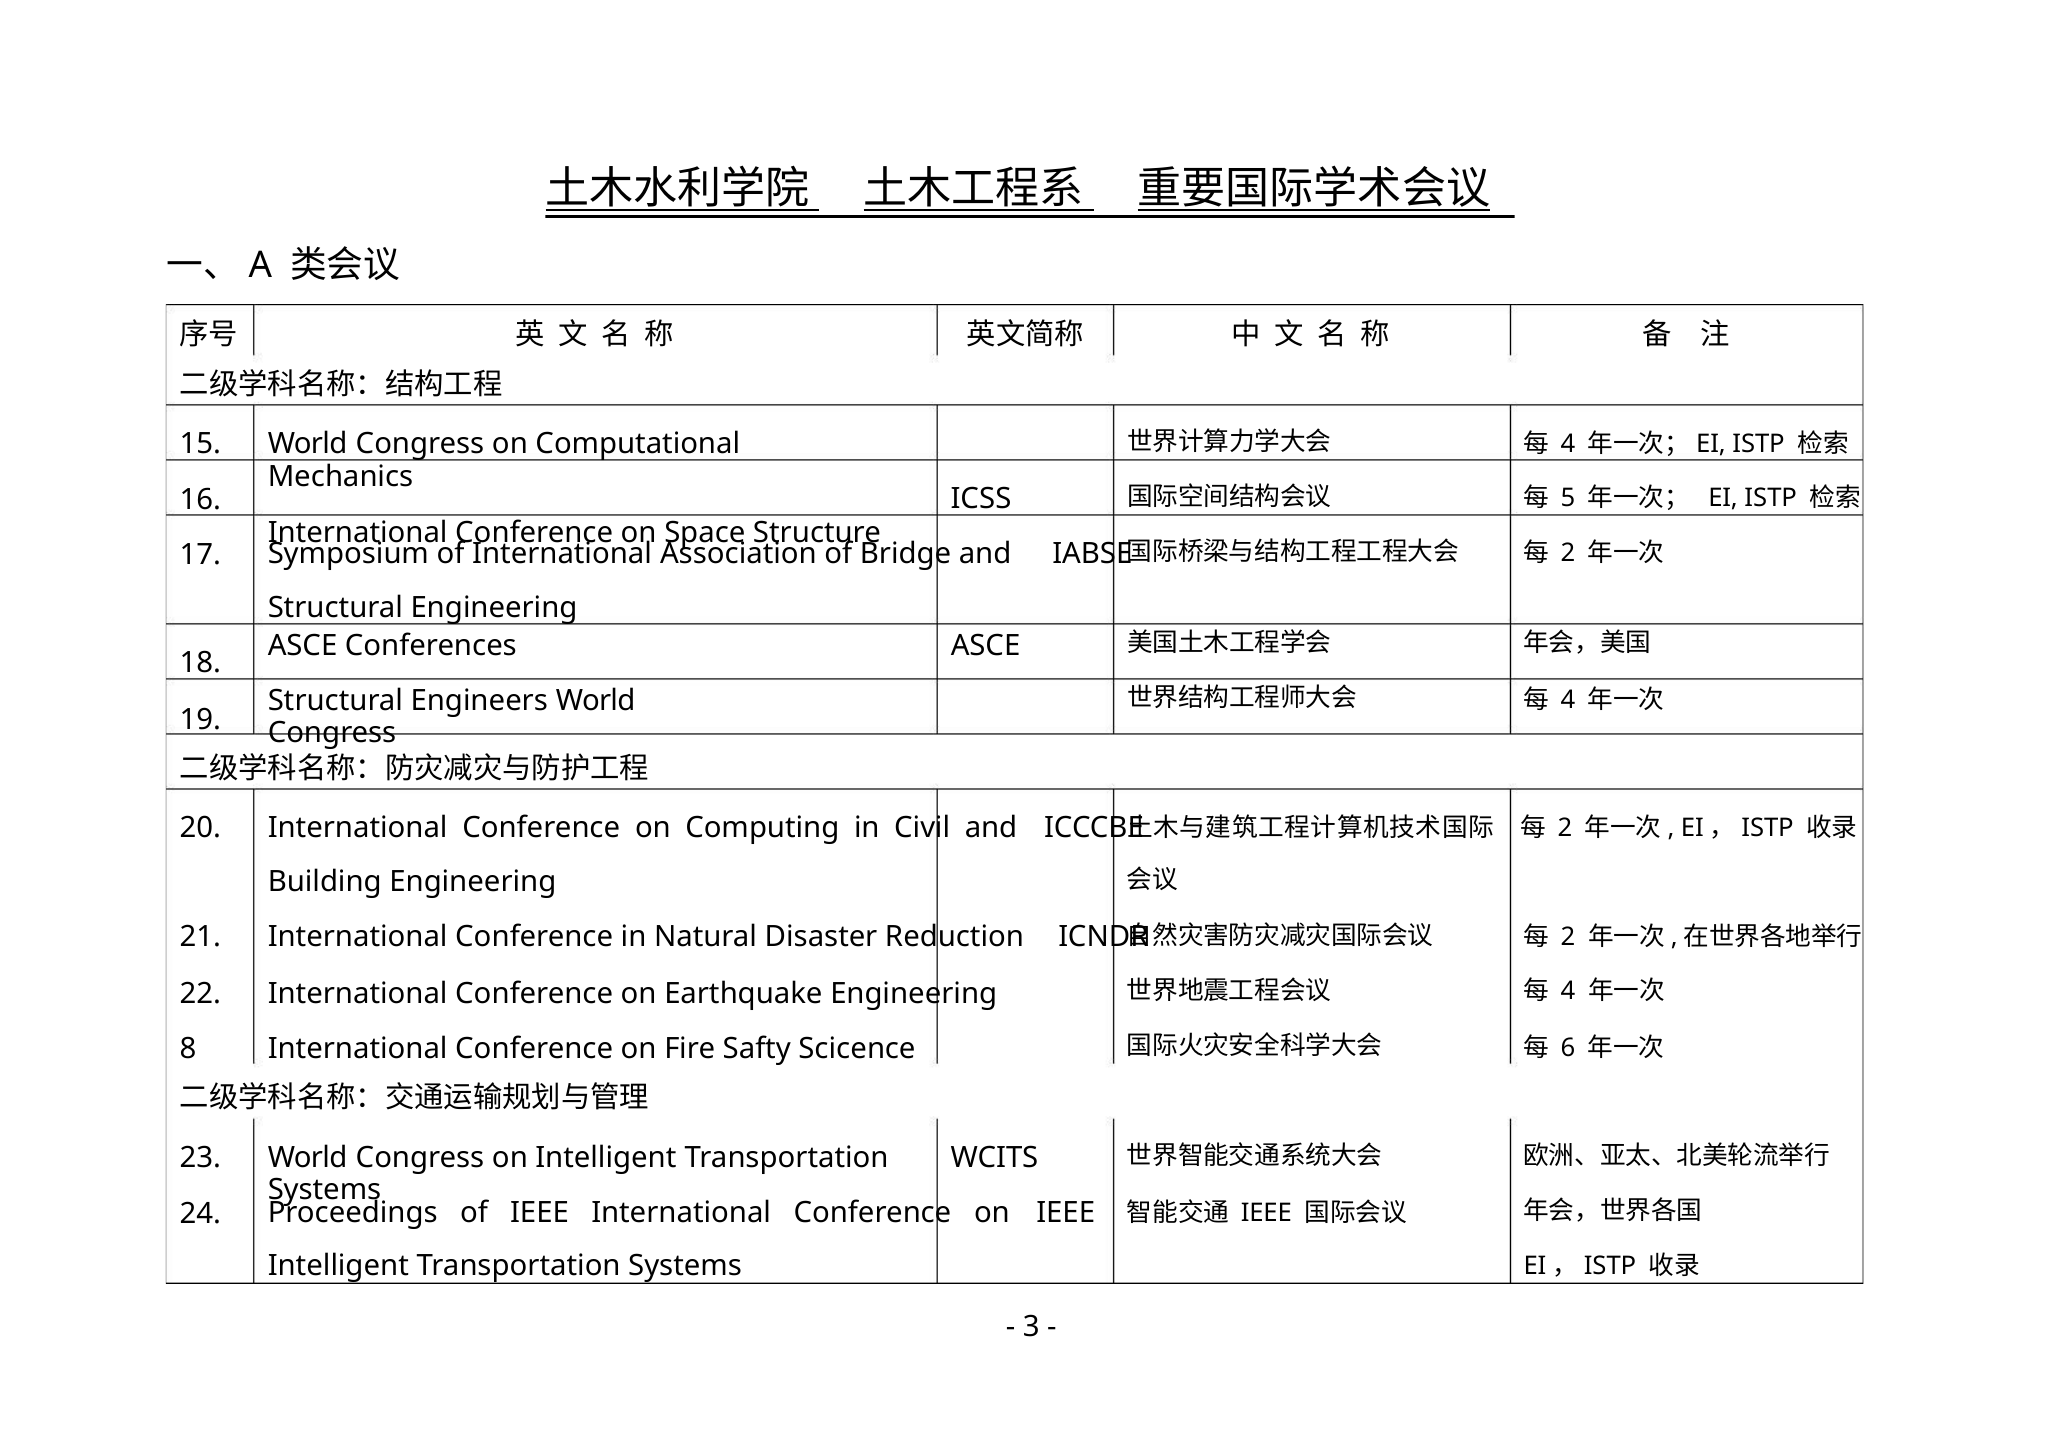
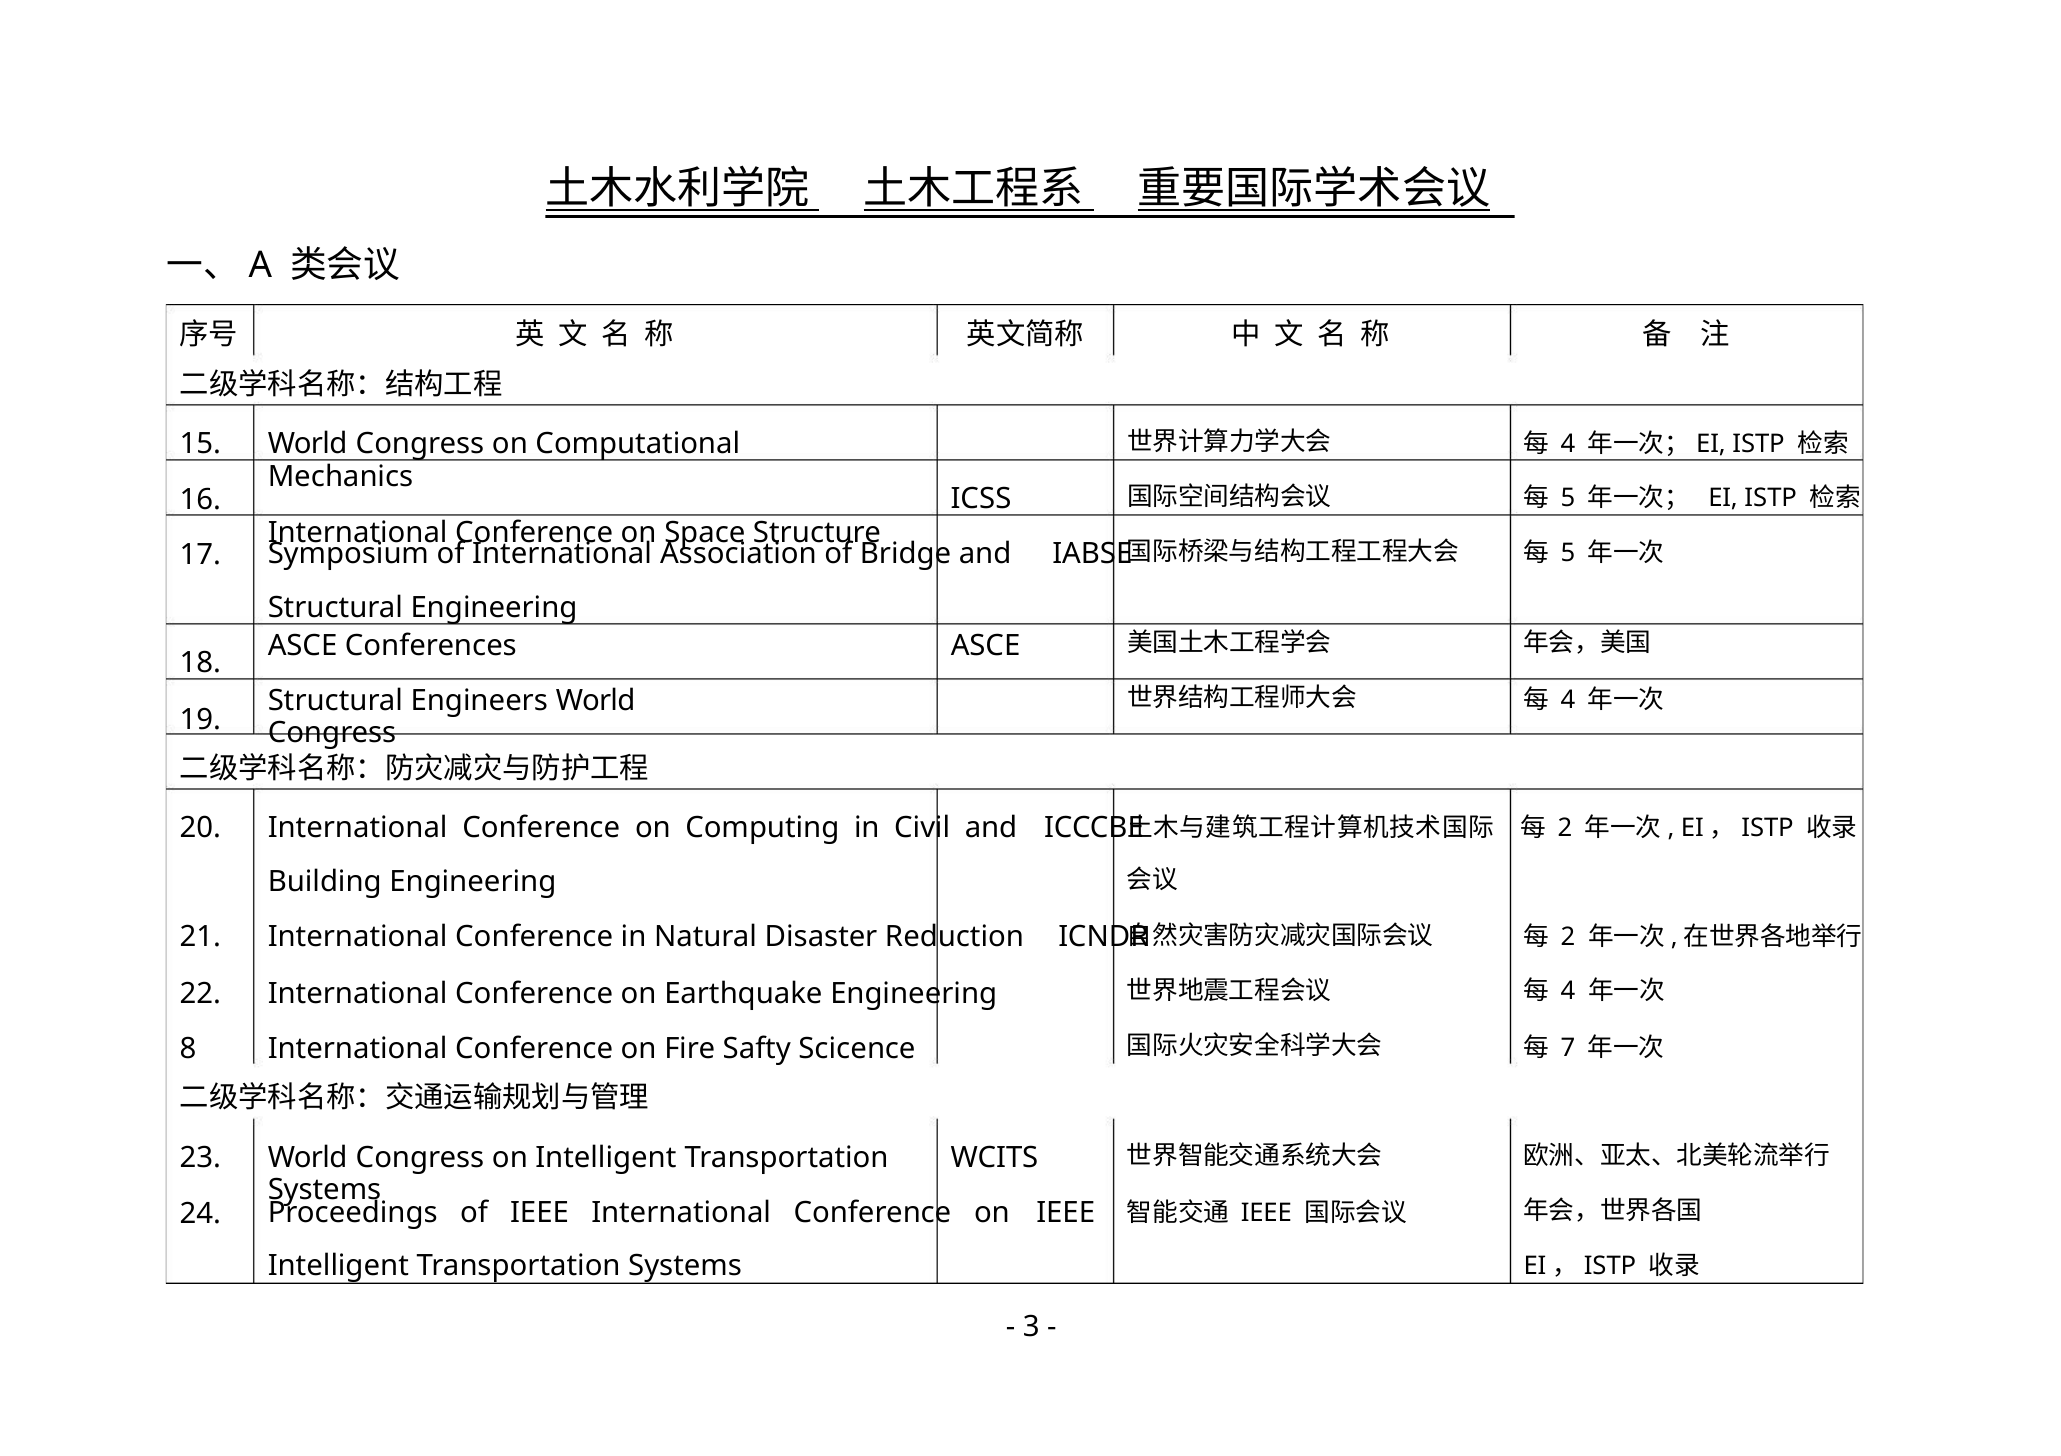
2 at (1568, 553): 2 -> 5
6: 6 -> 7
